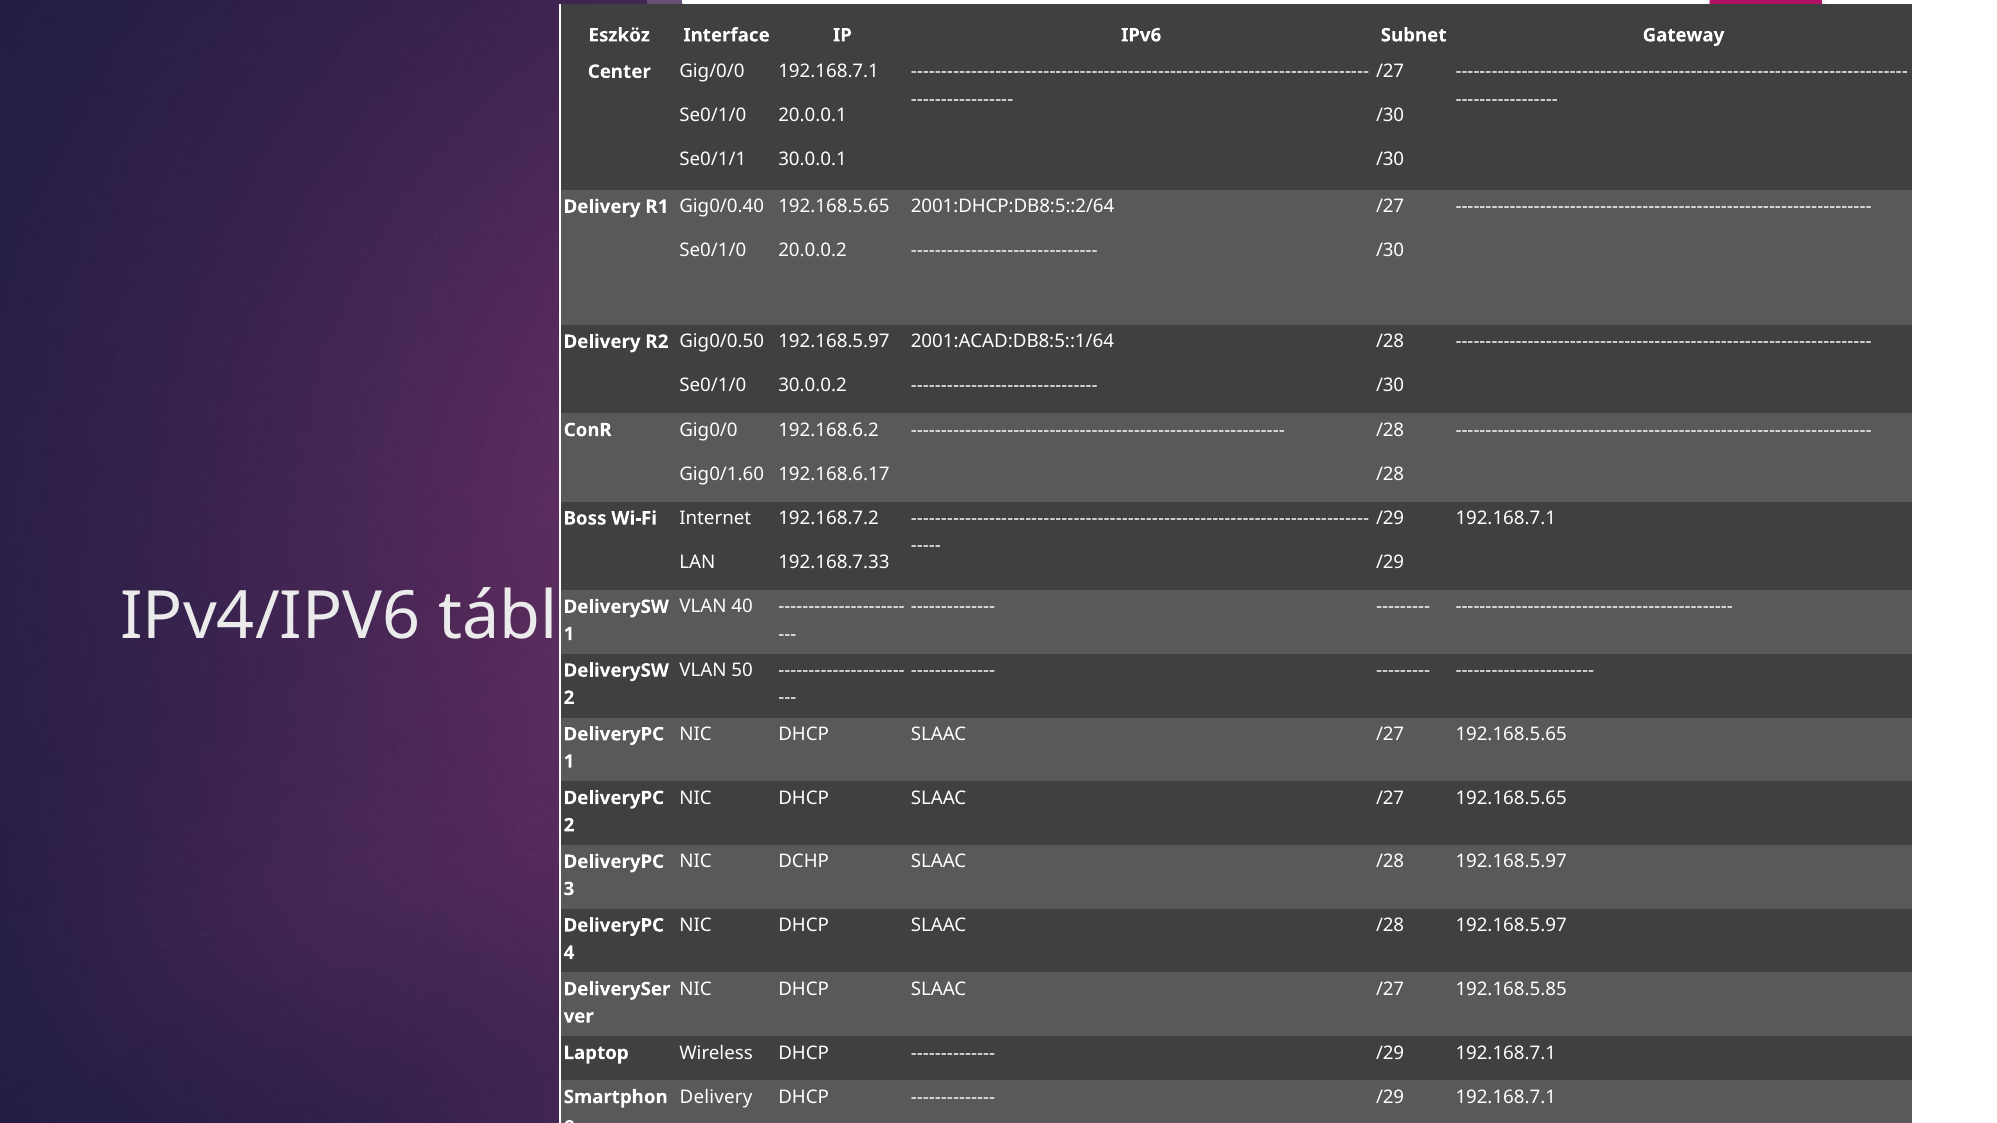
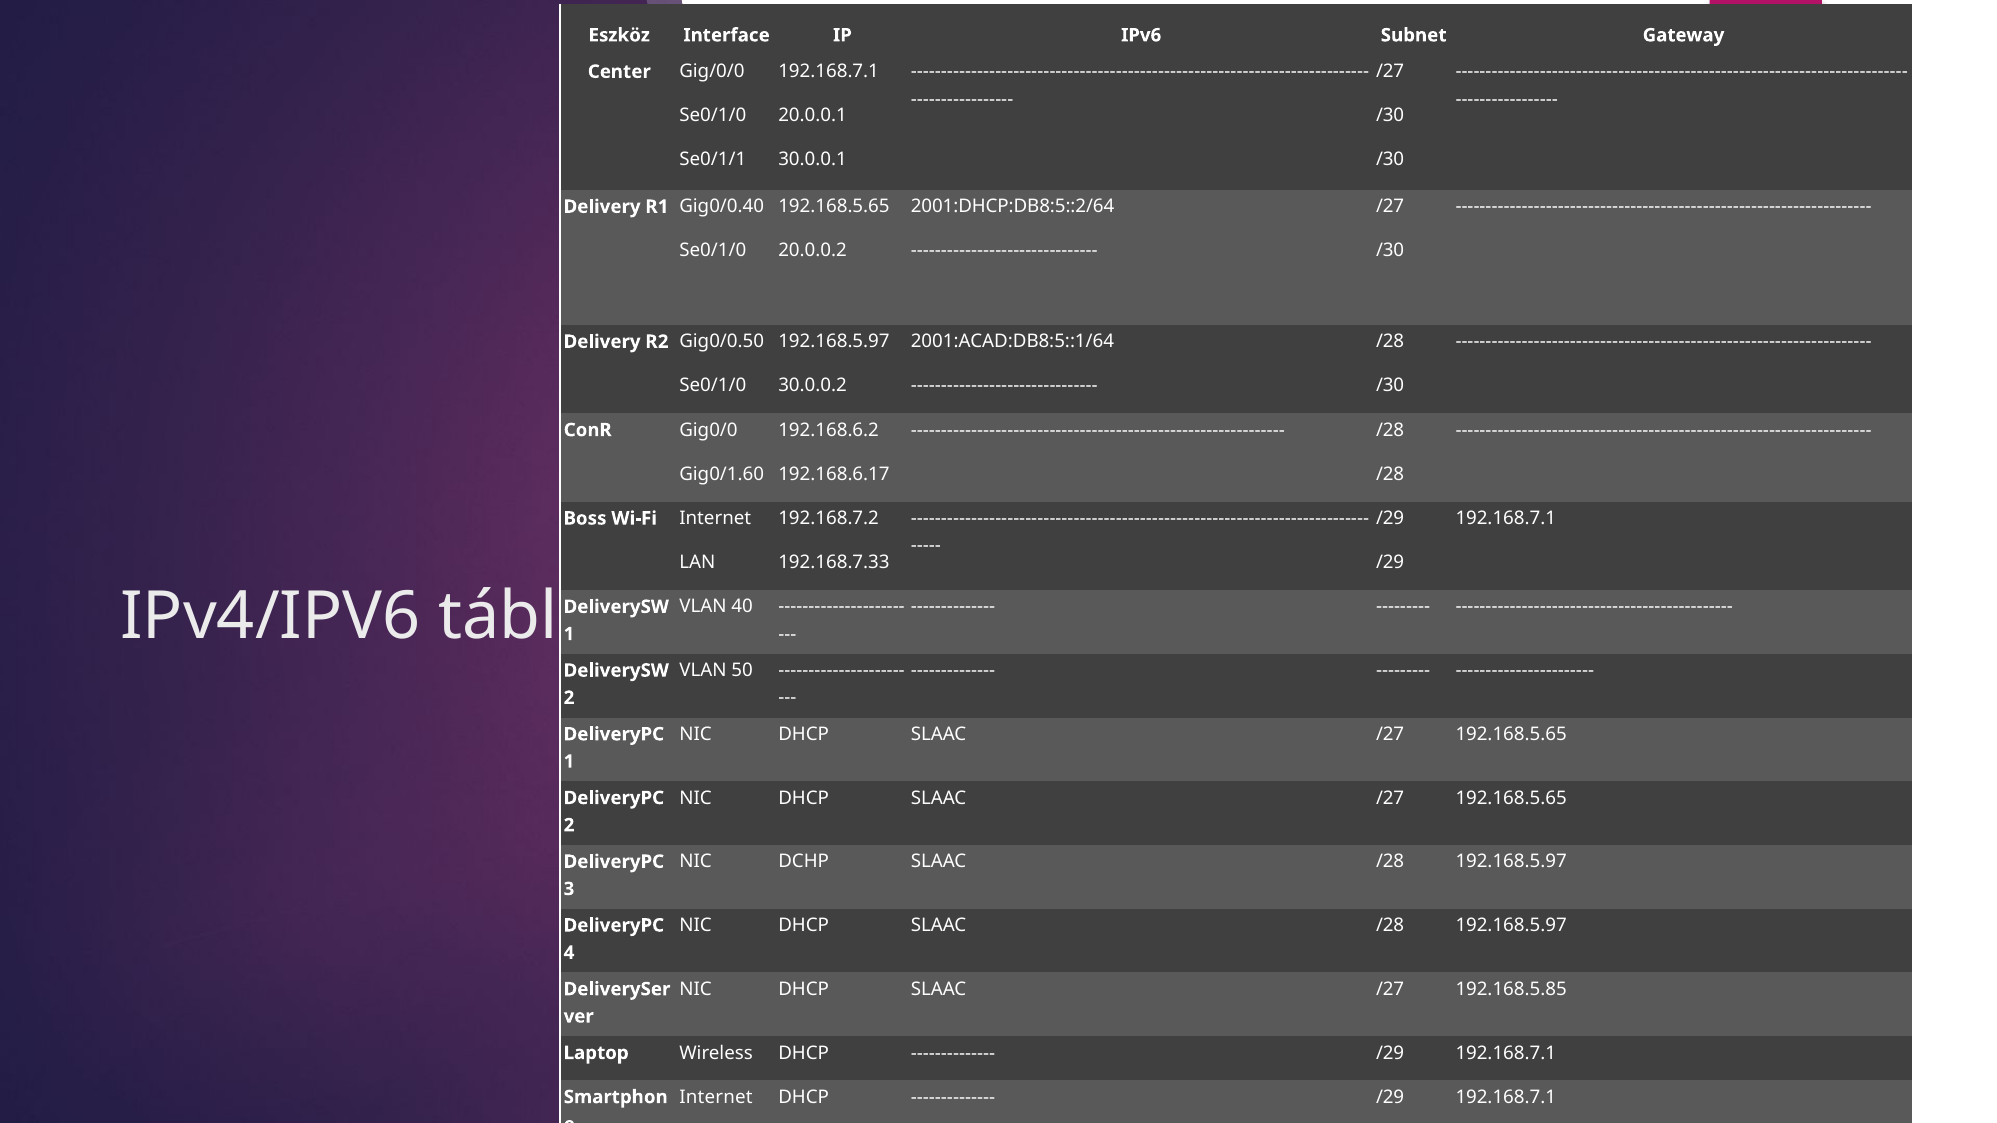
Delivery at (716, 1097): Delivery -> Internet
